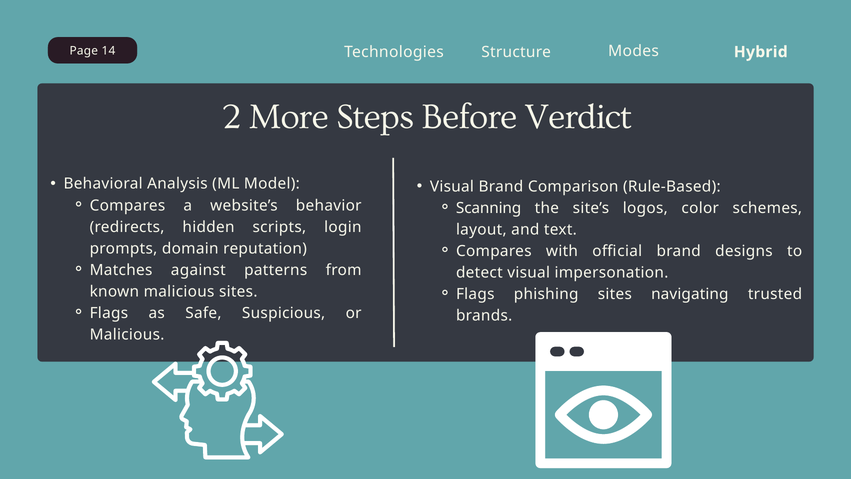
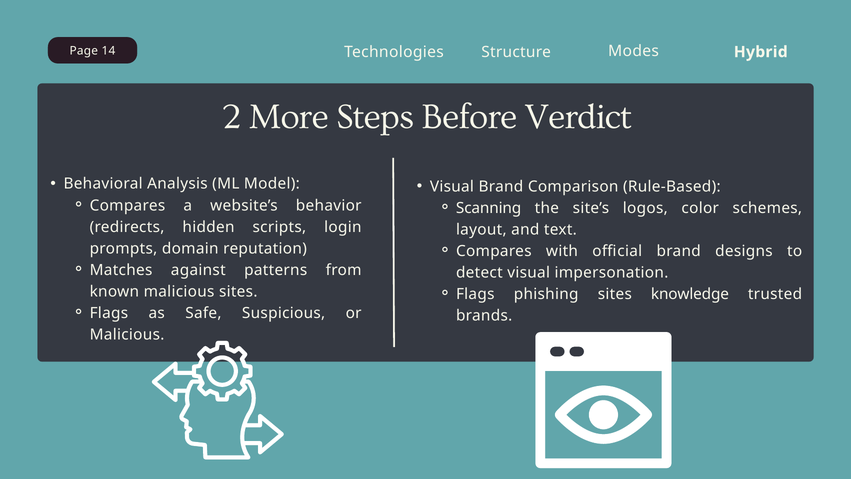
navigating: navigating -> knowledge
